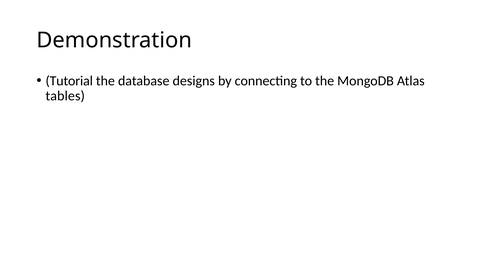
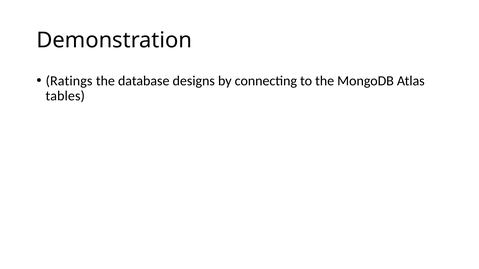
Tutorial: Tutorial -> Ratings
